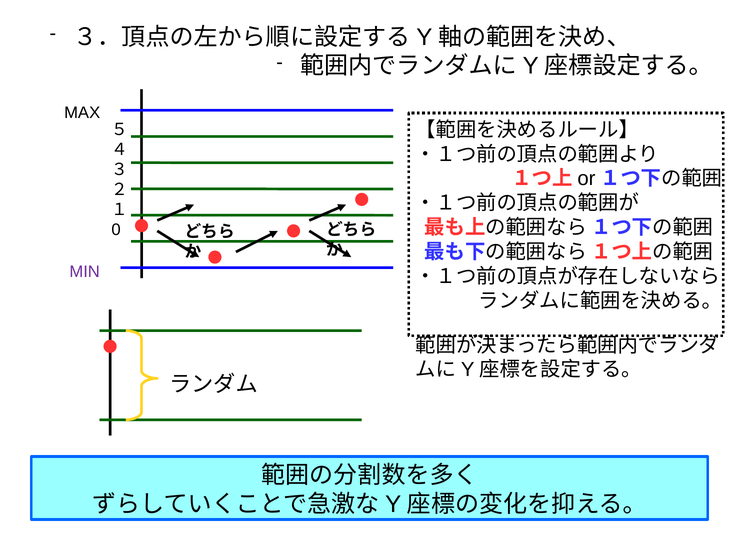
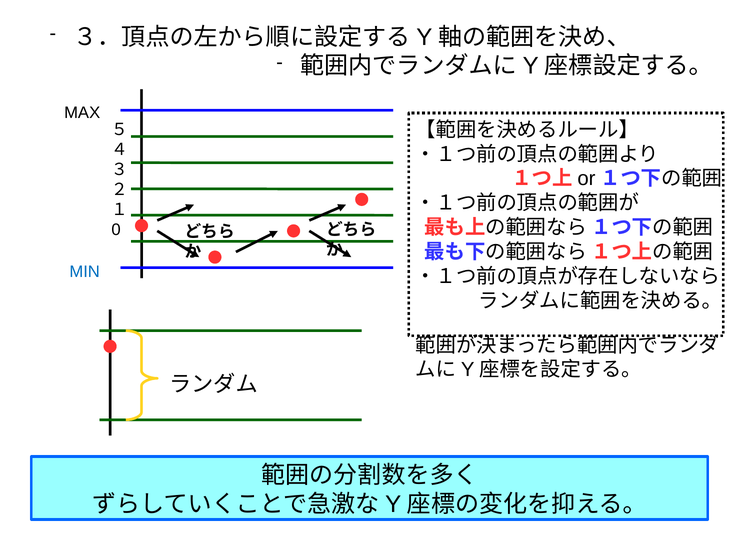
MIN colour: purple -> blue
